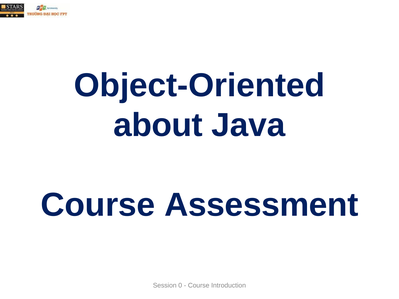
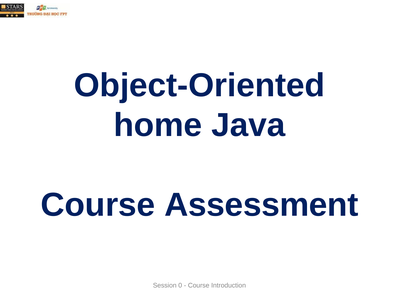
about: about -> home
